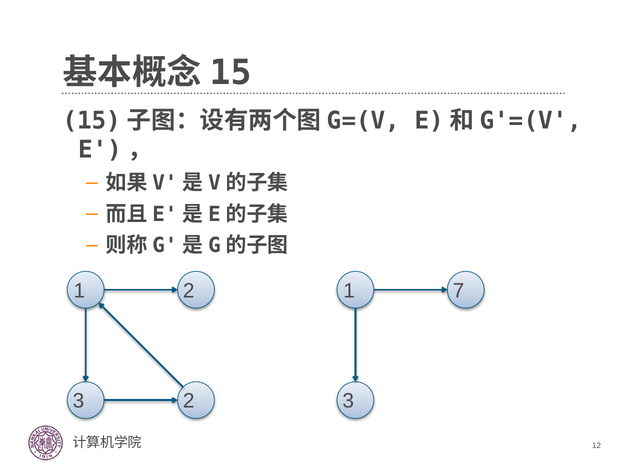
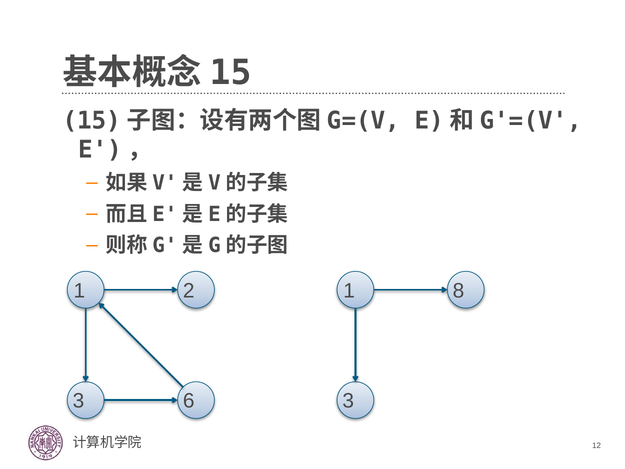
7: 7 -> 8
3 2: 2 -> 6
